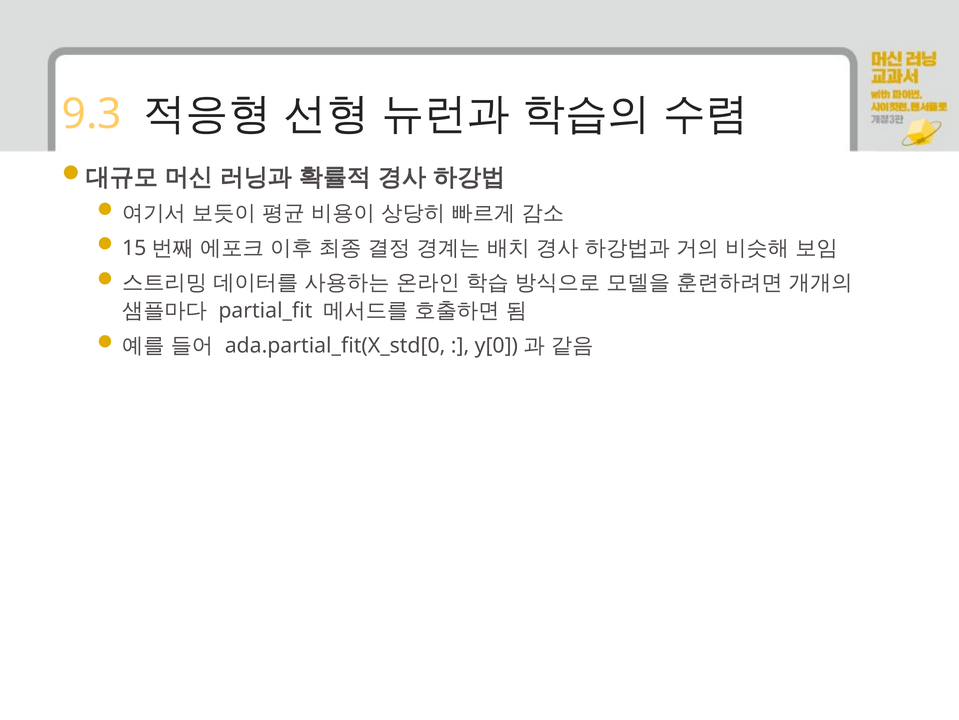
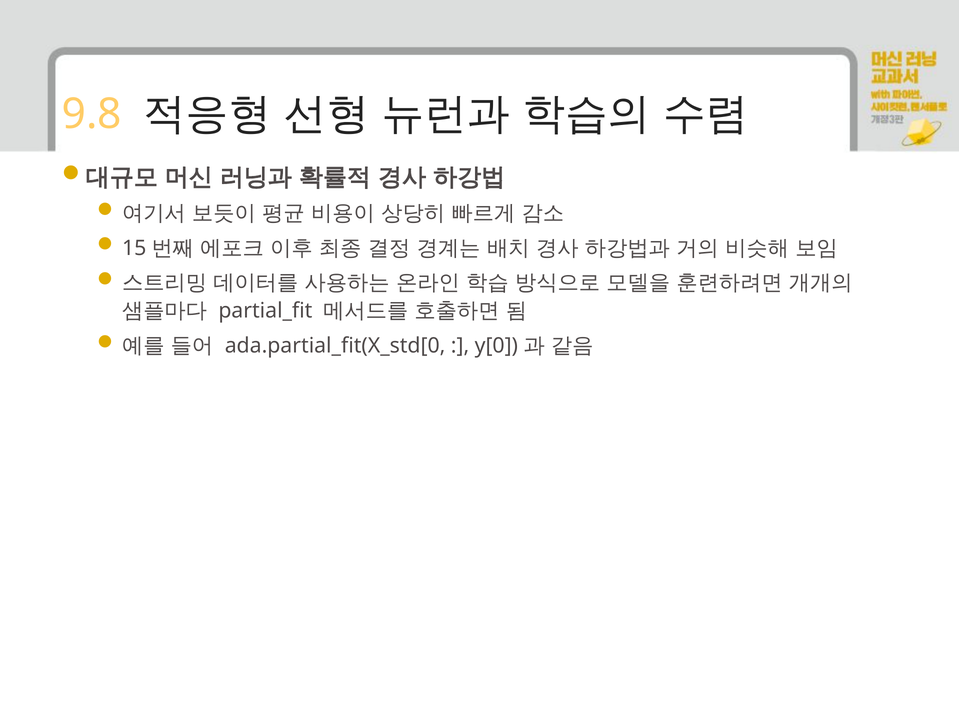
9.3: 9.3 -> 9.8
